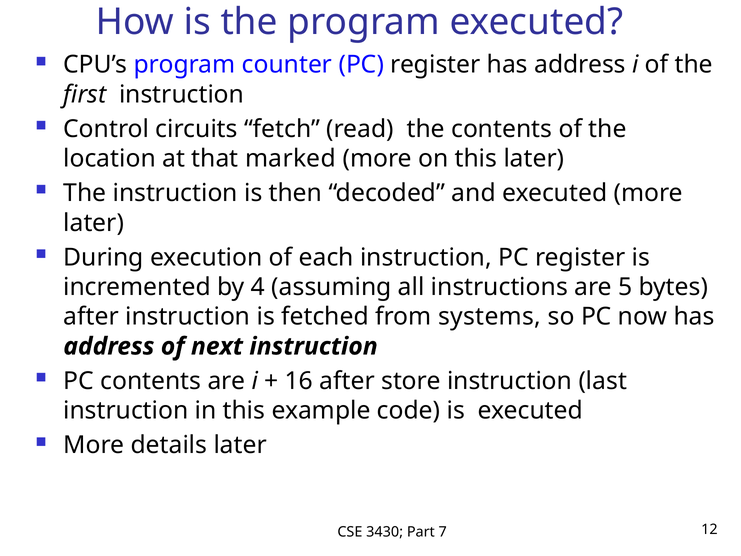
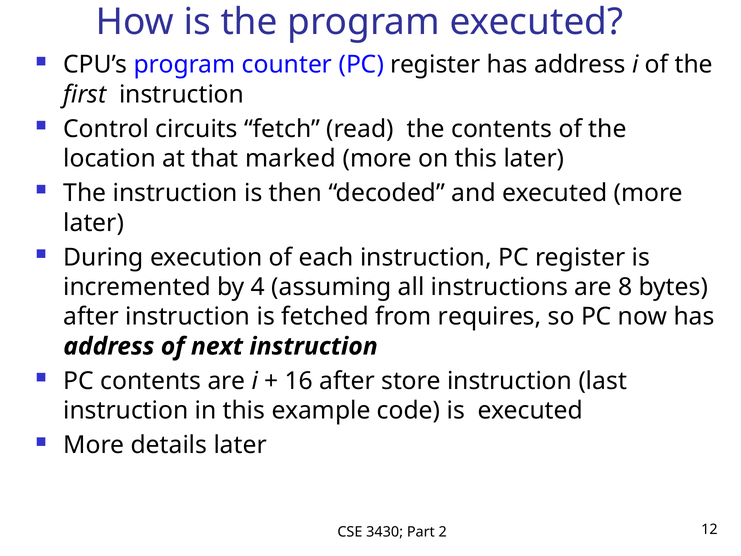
5: 5 -> 8
systems: systems -> requires
7: 7 -> 2
